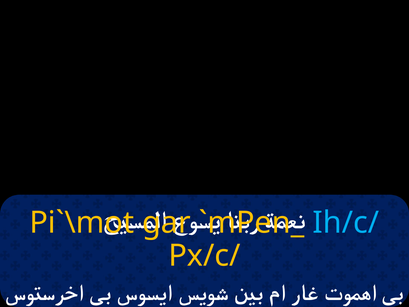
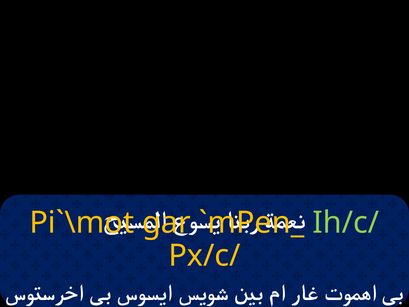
Ih/c/ colour: light blue -> light green
